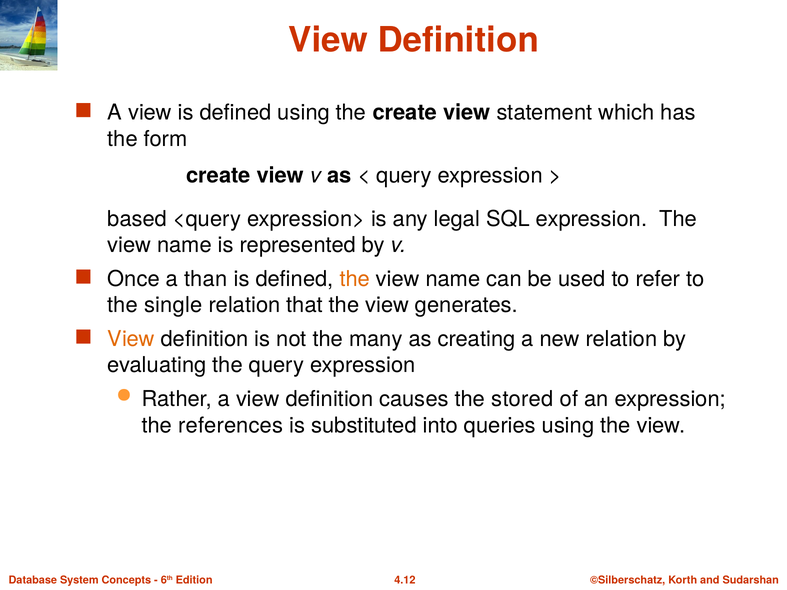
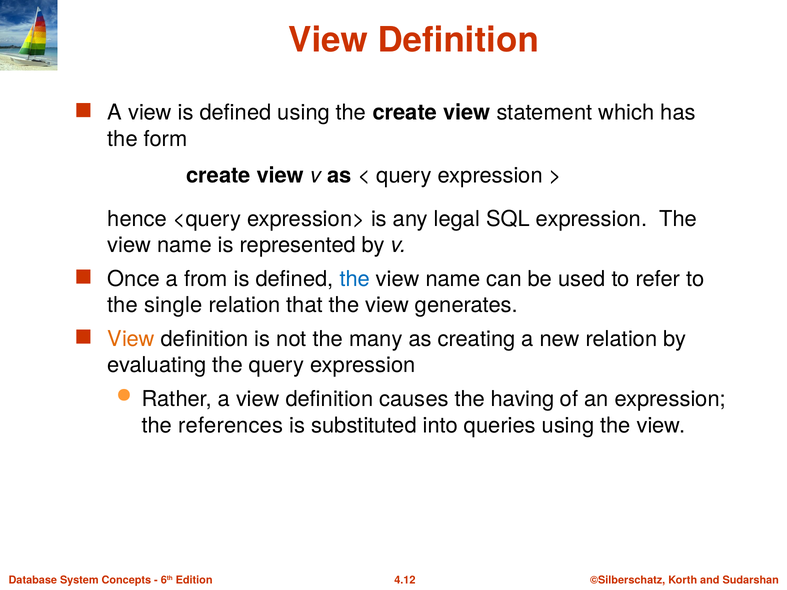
based: based -> hence
than: than -> from
the at (355, 279) colour: orange -> blue
stored: stored -> having
